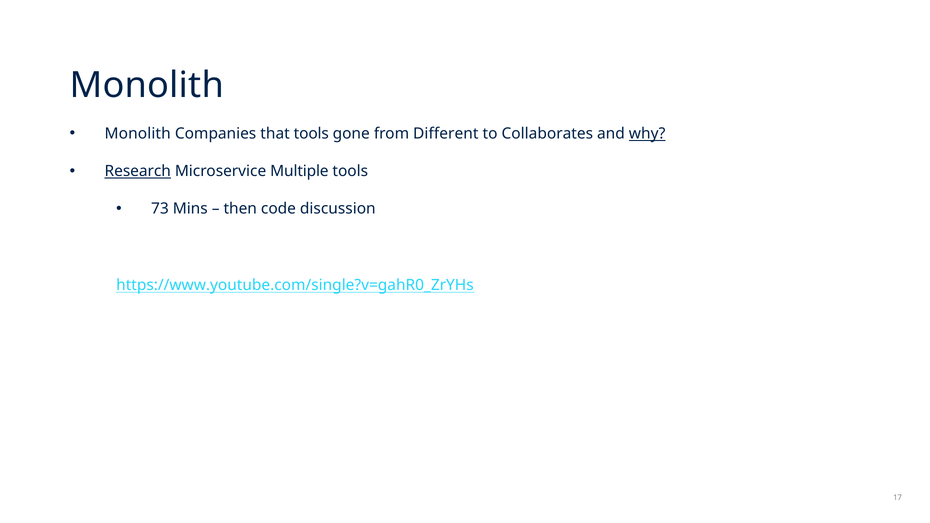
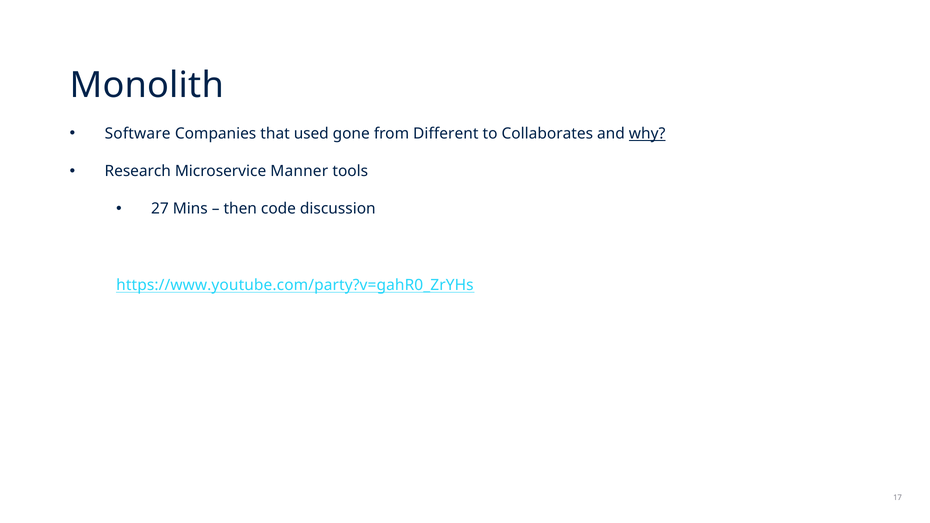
Monolith at (138, 134): Monolith -> Software
that tools: tools -> used
Research underline: present -> none
Multiple: Multiple -> Manner
73: 73 -> 27
https://www.youtube.com/single?v=gahR0_ZrYHs: https://www.youtube.com/single?v=gahR0_ZrYHs -> https://www.youtube.com/party?v=gahR0_ZrYHs
